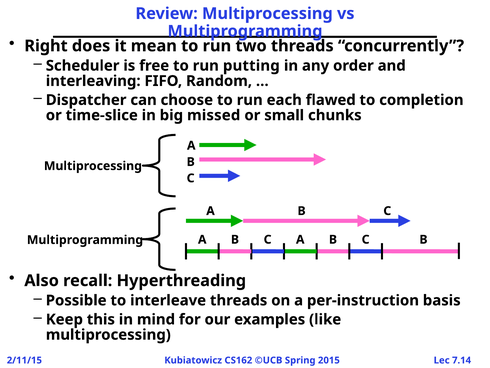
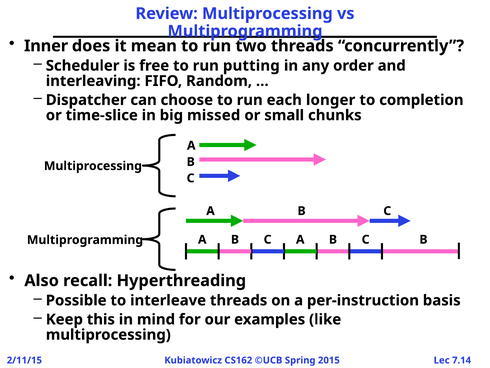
Right: Right -> Inner
flawed: flawed -> longer
